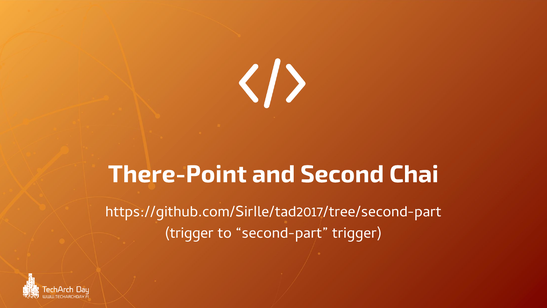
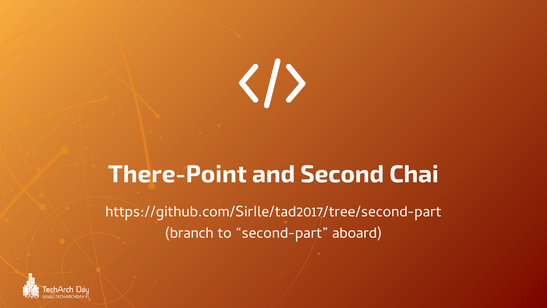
trigger at (189, 232): trigger -> branch
second-part trigger: trigger -> aboard
